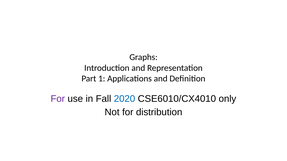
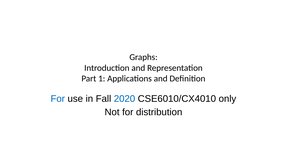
For at (58, 99) colour: purple -> blue
